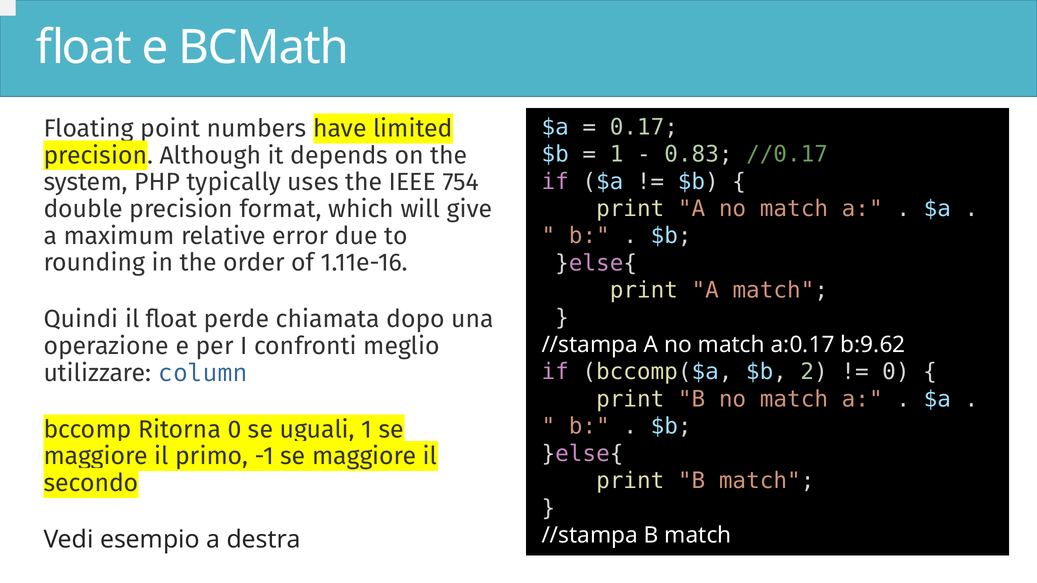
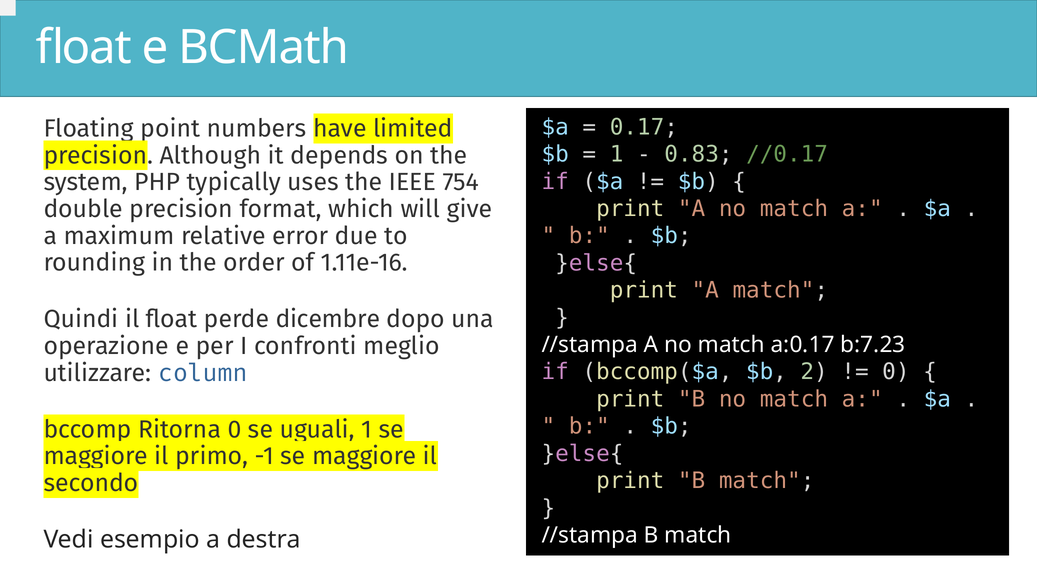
chiamata: chiamata -> dicembre
b:9.62: b:9.62 -> b:7.23
